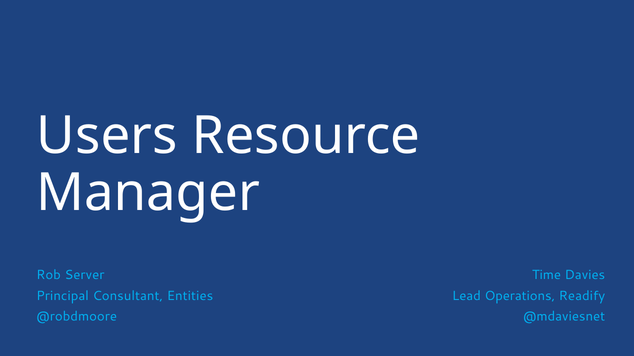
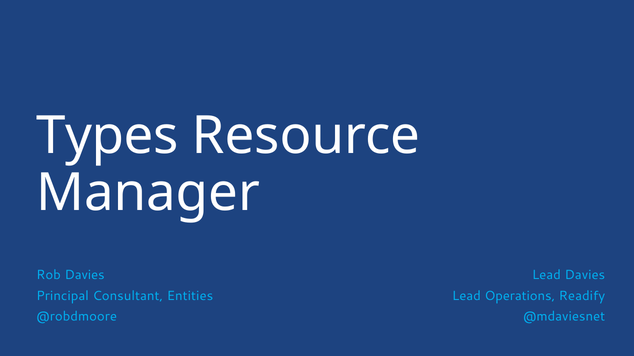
Users: Users -> Types
Rob Server: Server -> Davies
Time at (546, 275): Time -> Lead
